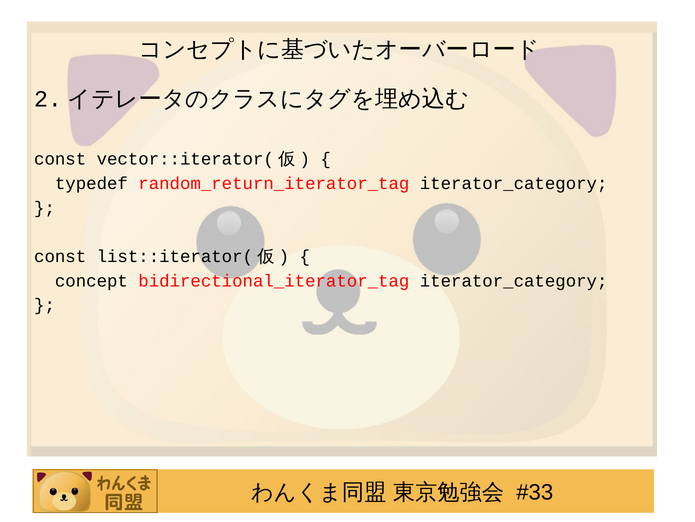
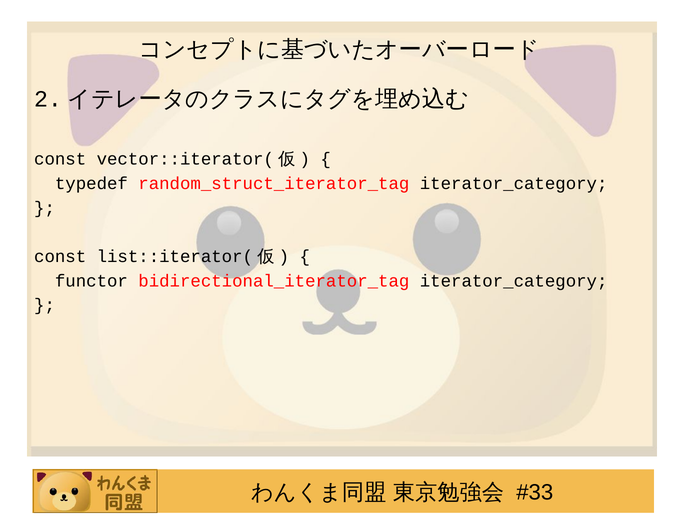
random_return_iterator_tag: random_return_iterator_tag -> random_struct_iterator_tag
concept: concept -> functor
